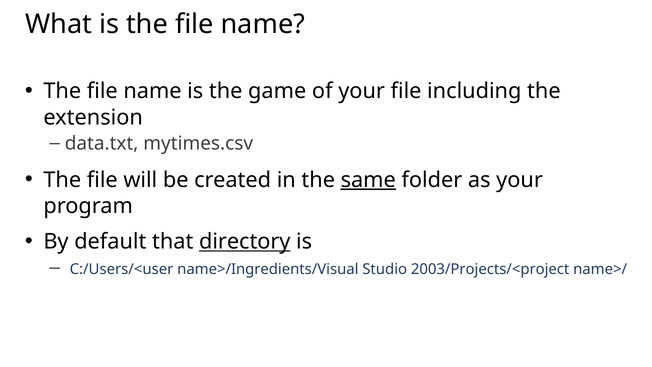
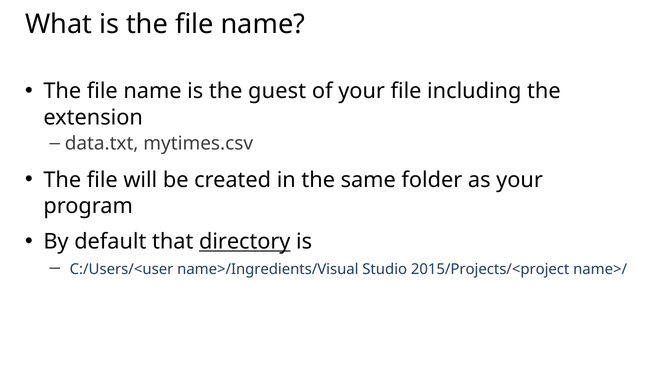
game: game -> guest
same underline: present -> none
2003/Projects/<project: 2003/Projects/<project -> 2015/Projects/<project
